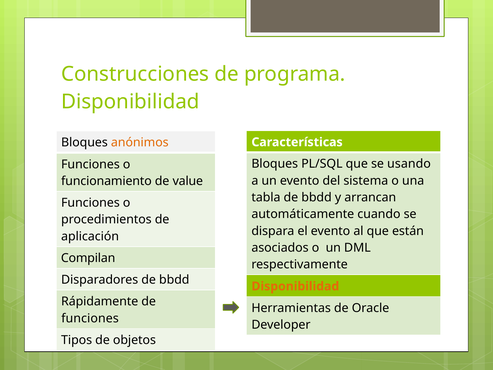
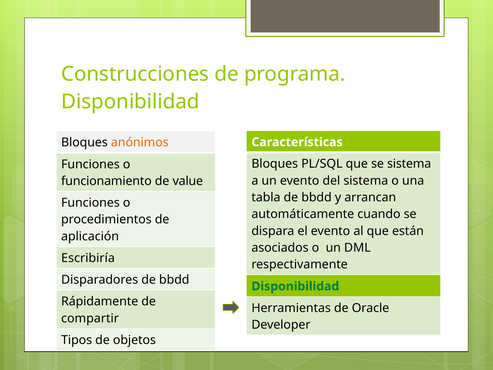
se usando: usando -> sistema
Compilan: Compilan -> Escribiría
Disponibilidad at (295, 286) colour: orange -> green
funciones at (90, 318): funciones -> compartir
